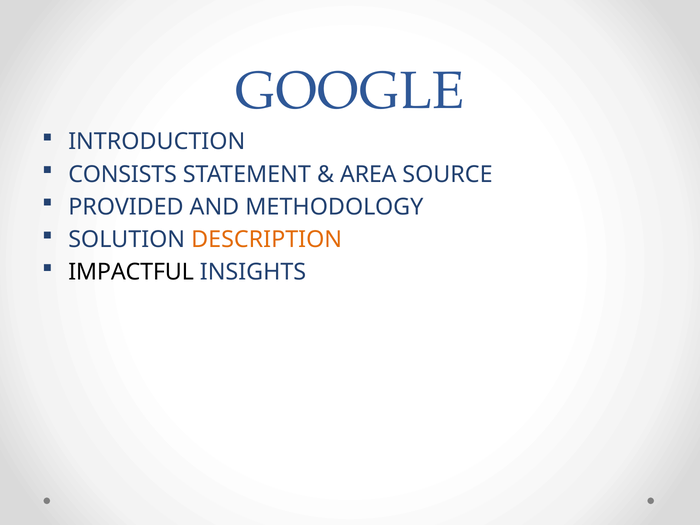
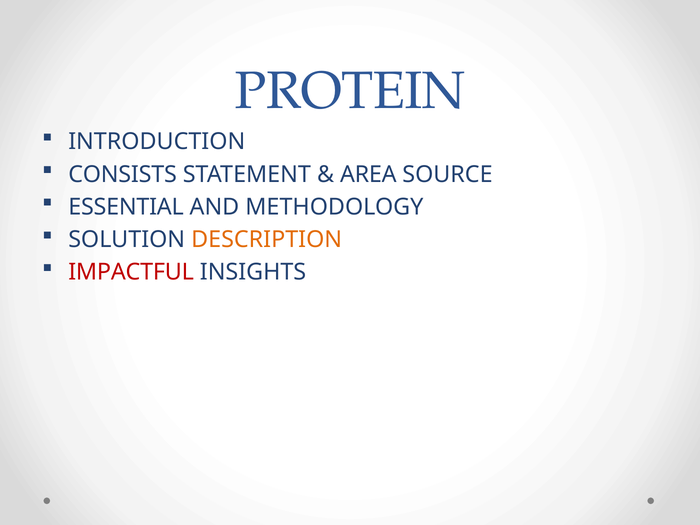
GOOGLE: GOOGLE -> PROTEIN
PROVIDED: PROVIDED -> ESSENTIAL
IMPACTFUL colour: black -> red
